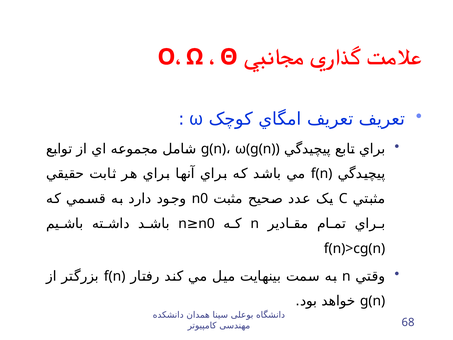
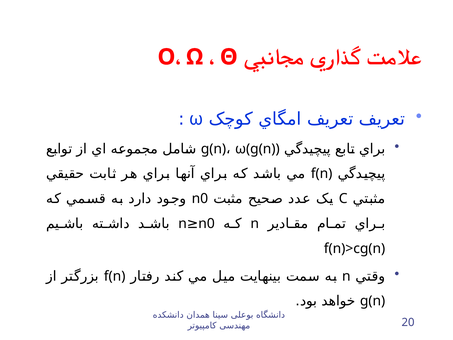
68: 68 -> 20
